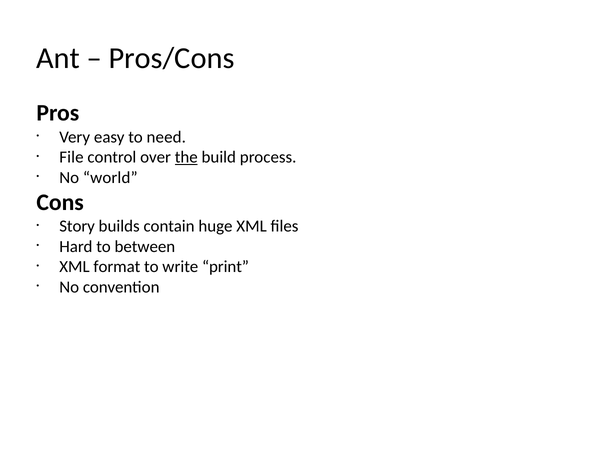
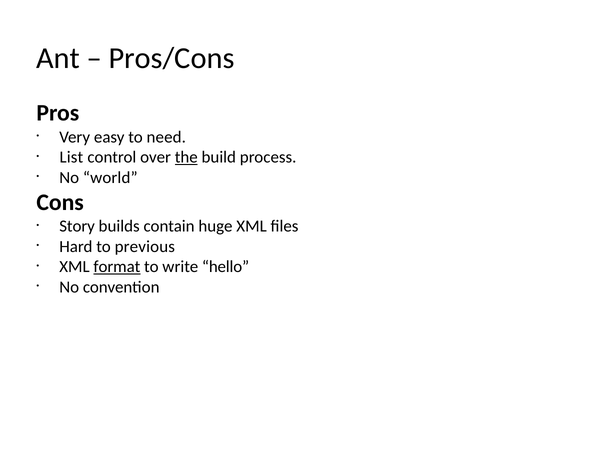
File: File -> List
between: between -> previous
format underline: none -> present
print: print -> hello
